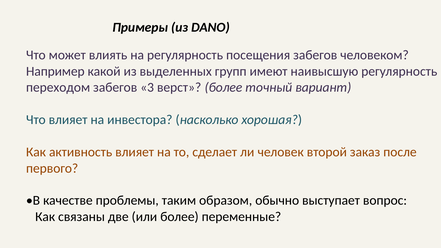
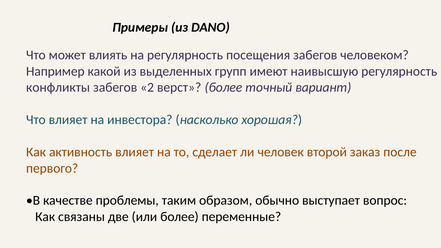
переходом: переходом -> конфликты
3: 3 -> 2
